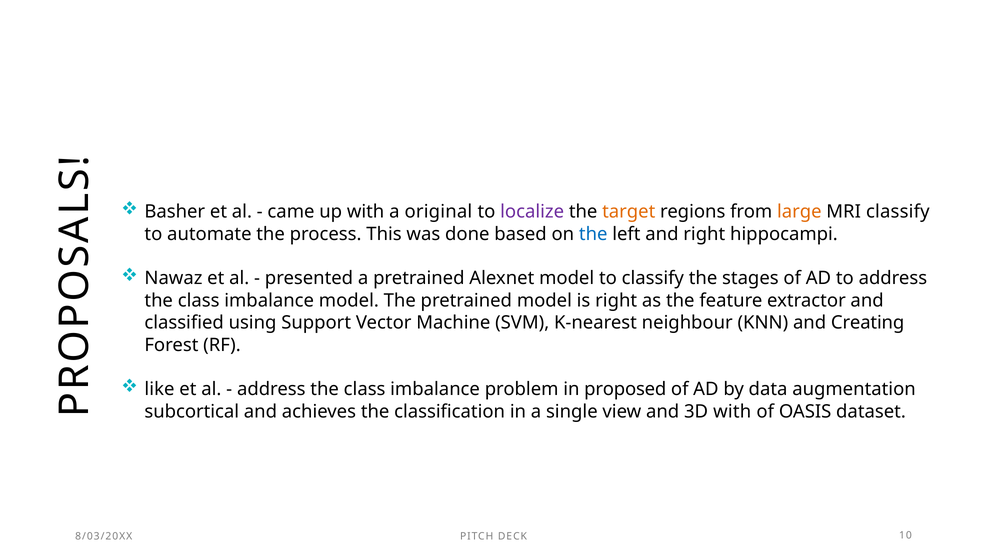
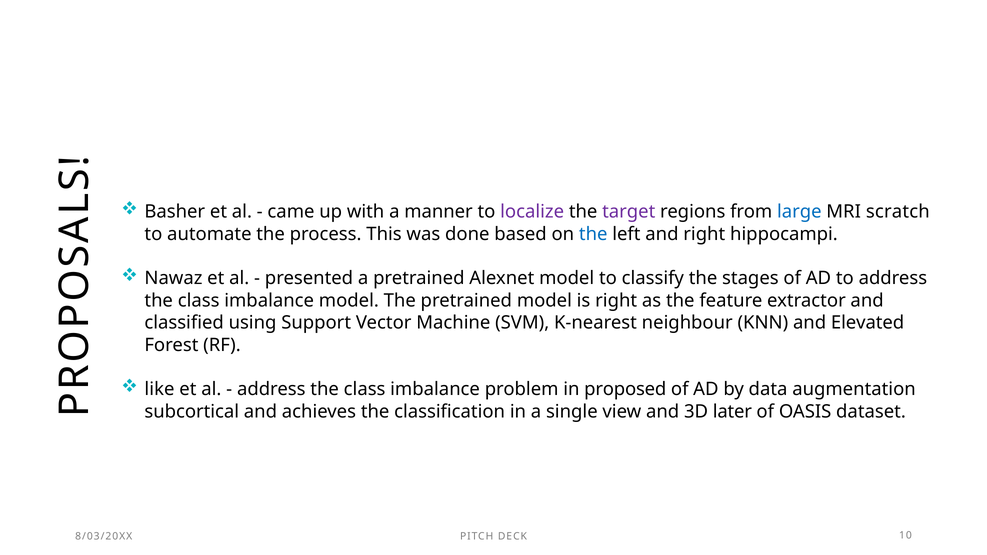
original: original -> manner
target colour: orange -> purple
large colour: orange -> blue
MRI classify: classify -> scratch
Creating: Creating -> Elevated
3D with: with -> later
